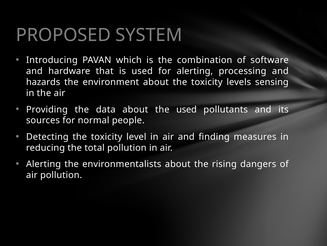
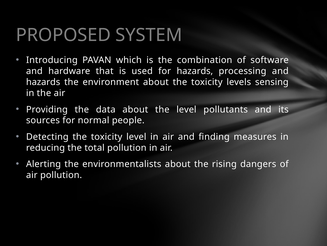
for alerting: alerting -> hazards
the used: used -> level
